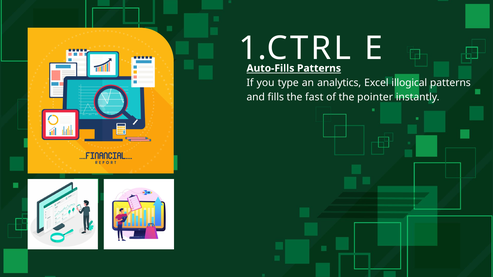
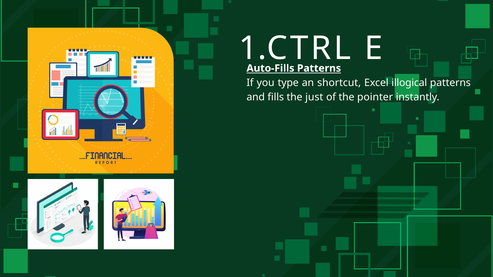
analytics: analytics -> shortcut
fast: fast -> just
